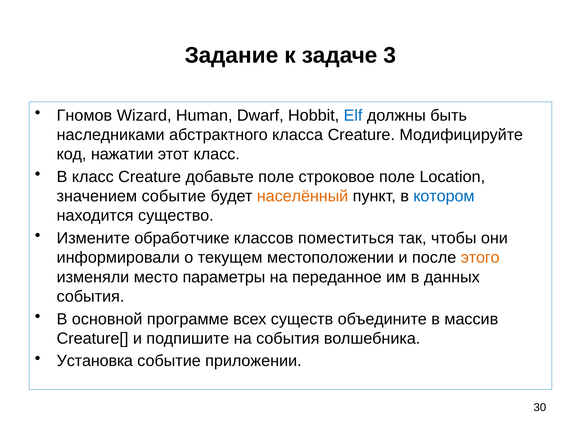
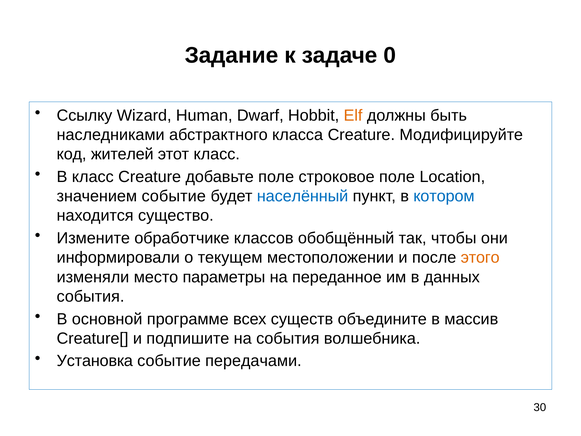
3: 3 -> 0
Гномов: Гномов -> Ссылку
Elf colour: blue -> orange
нажатии: нажатии -> жителей
населённый colour: orange -> blue
поместиться: поместиться -> обобщённый
приложении: приложении -> передачами
